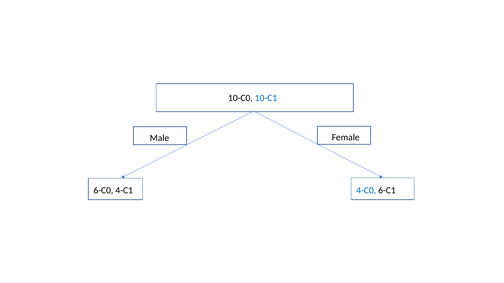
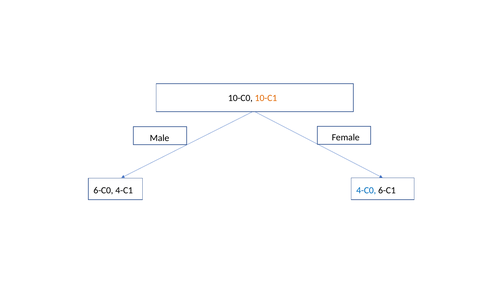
10-C1 colour: blue -> orange
